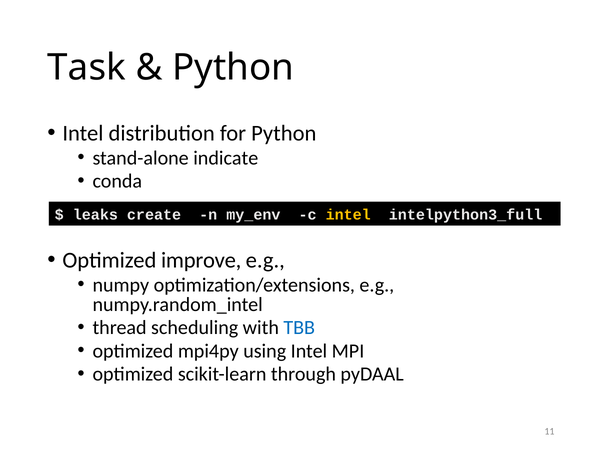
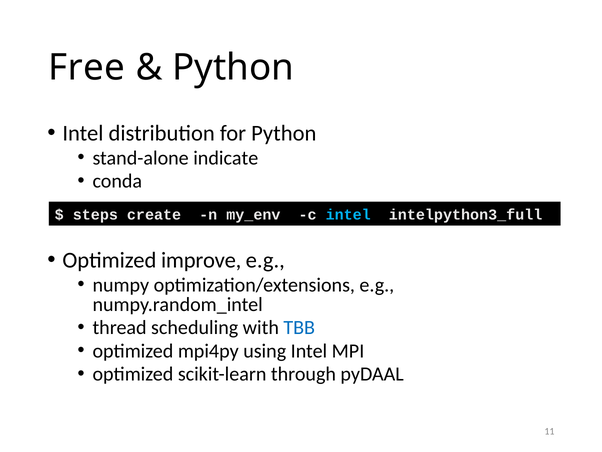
Task: Task -> Free
leaks: leaks -> steps
intel at (348, 214) colour: yellow -> light blue
